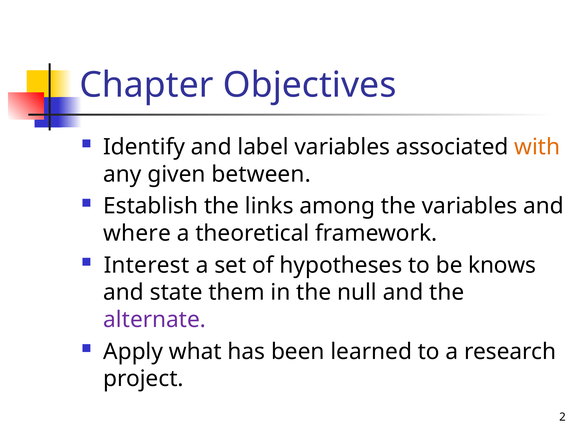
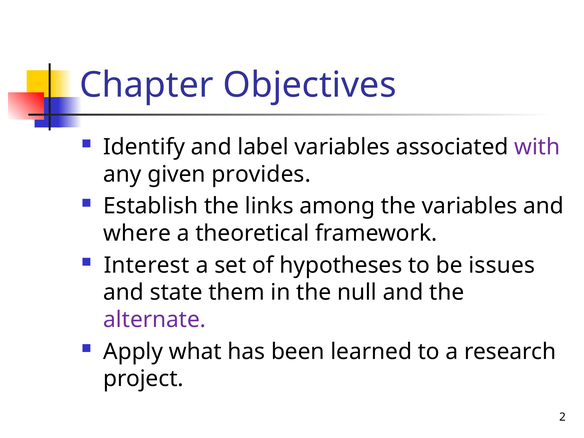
with colour: orange -> purple
between: between -> provides
knows: knows -> issues
